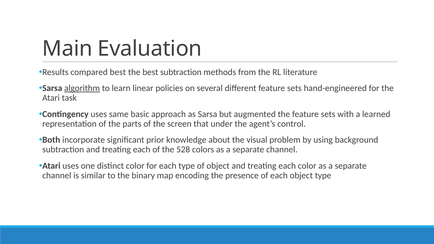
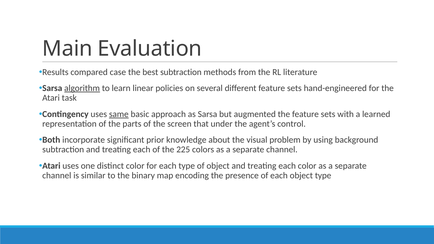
compared best: best -> case
same underline: none -> present
528: 528 -> 225
